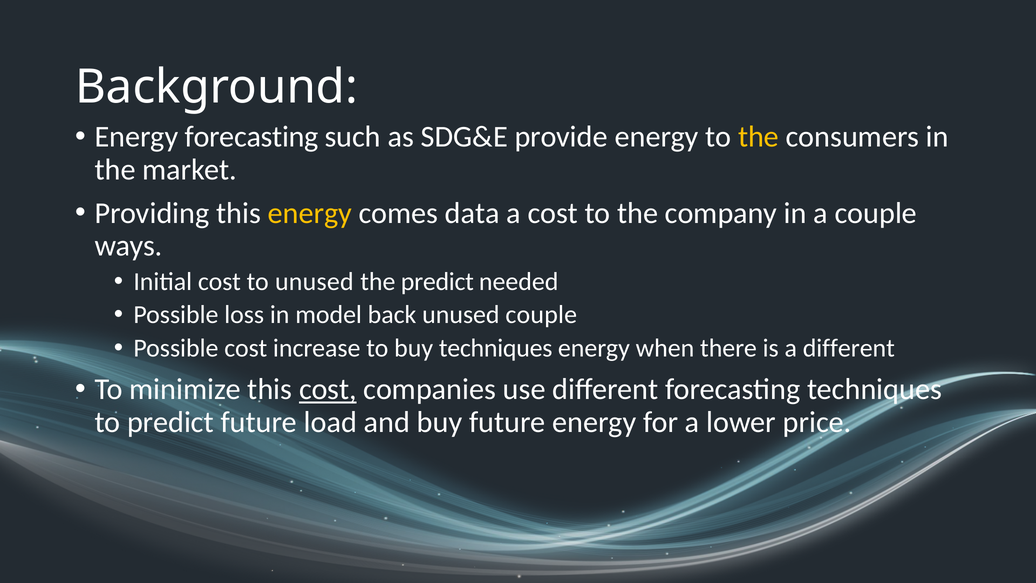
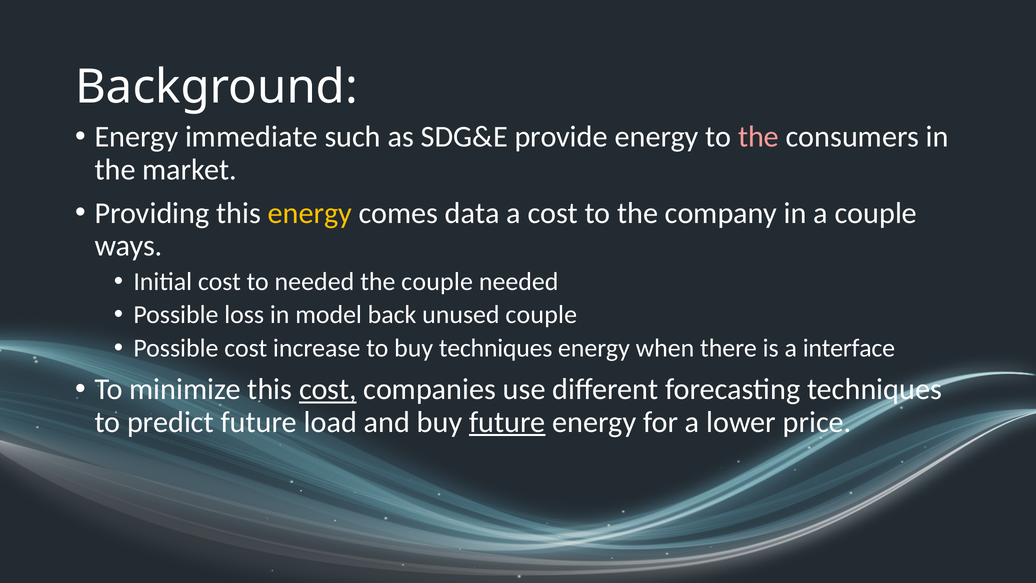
Energy forecasting: forecasting -> immediate
the at (759, 137) colour: yellow -> pink
to unused: unused -> needed
the predict: predict -> couple
a different: different -> interface
future at (507, 422) underline: none -> present
